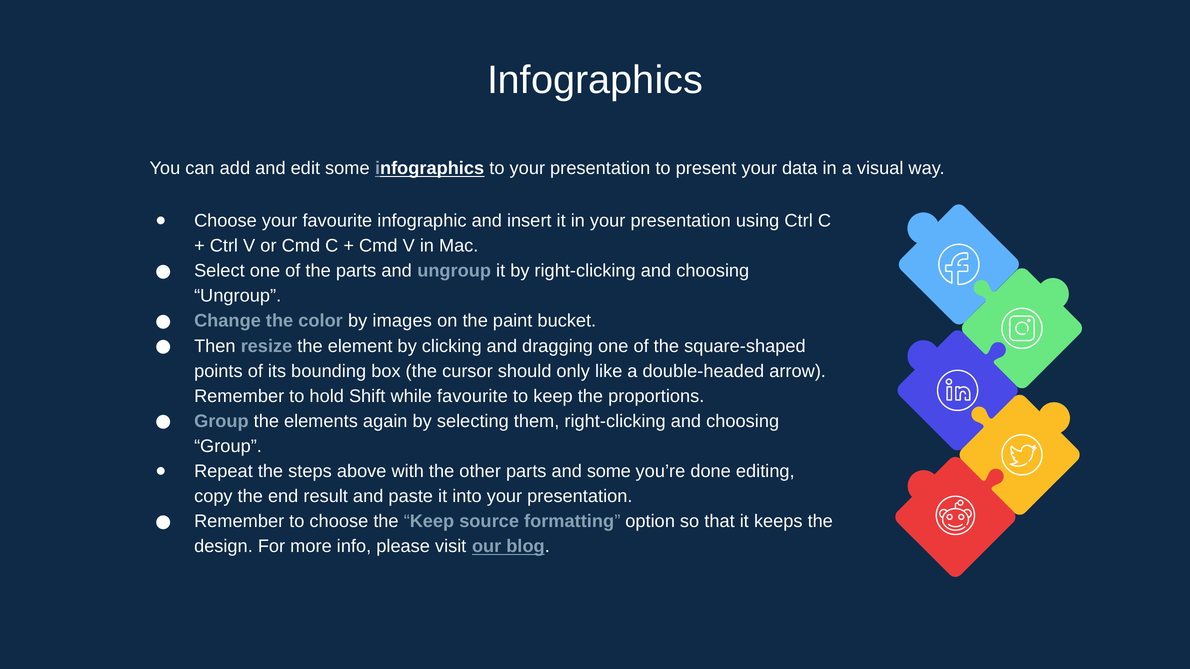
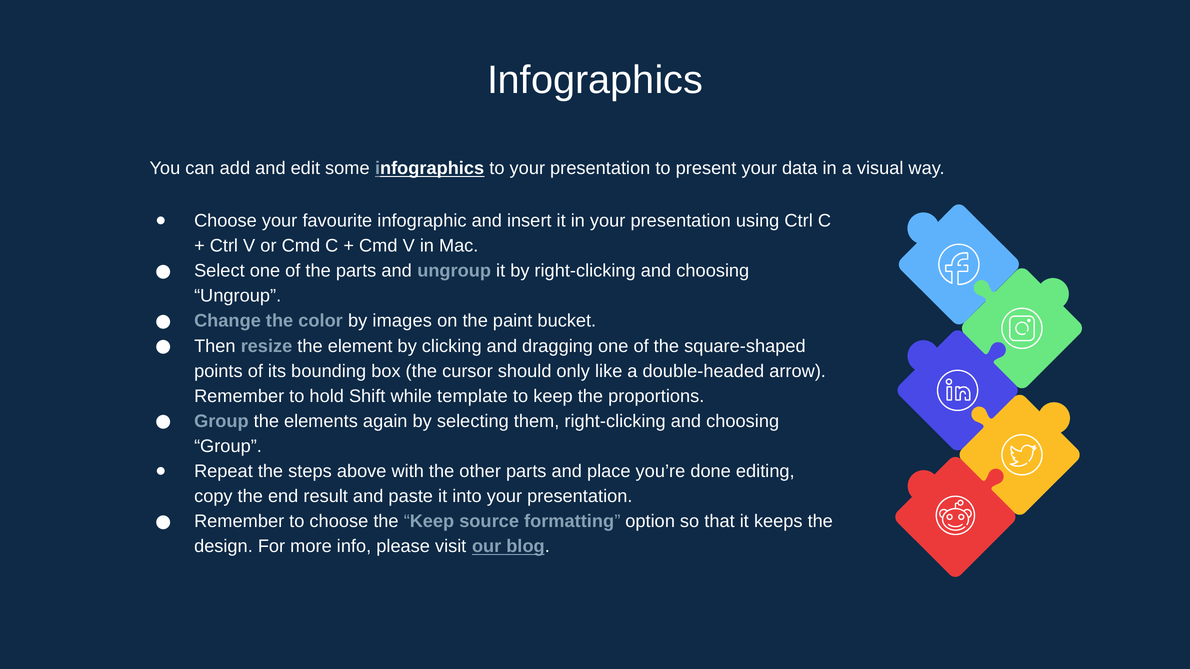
while favourite: favourite -> template
and some: some -> place
